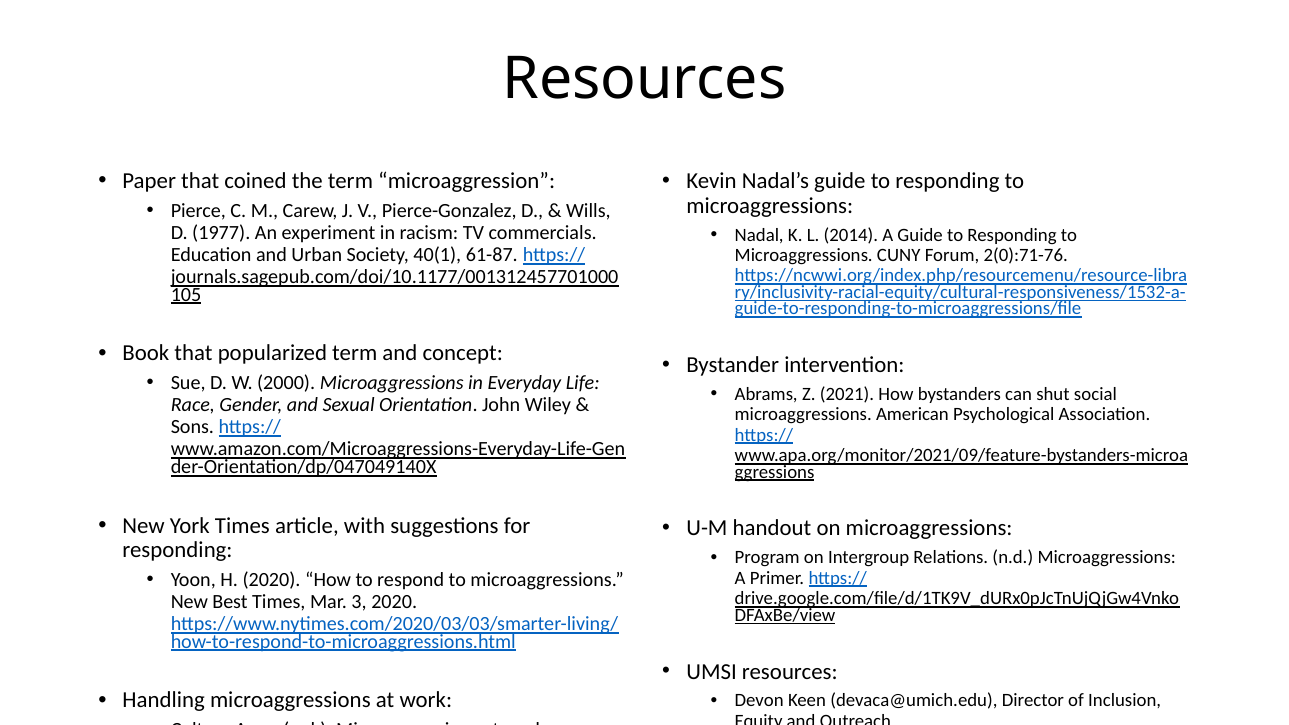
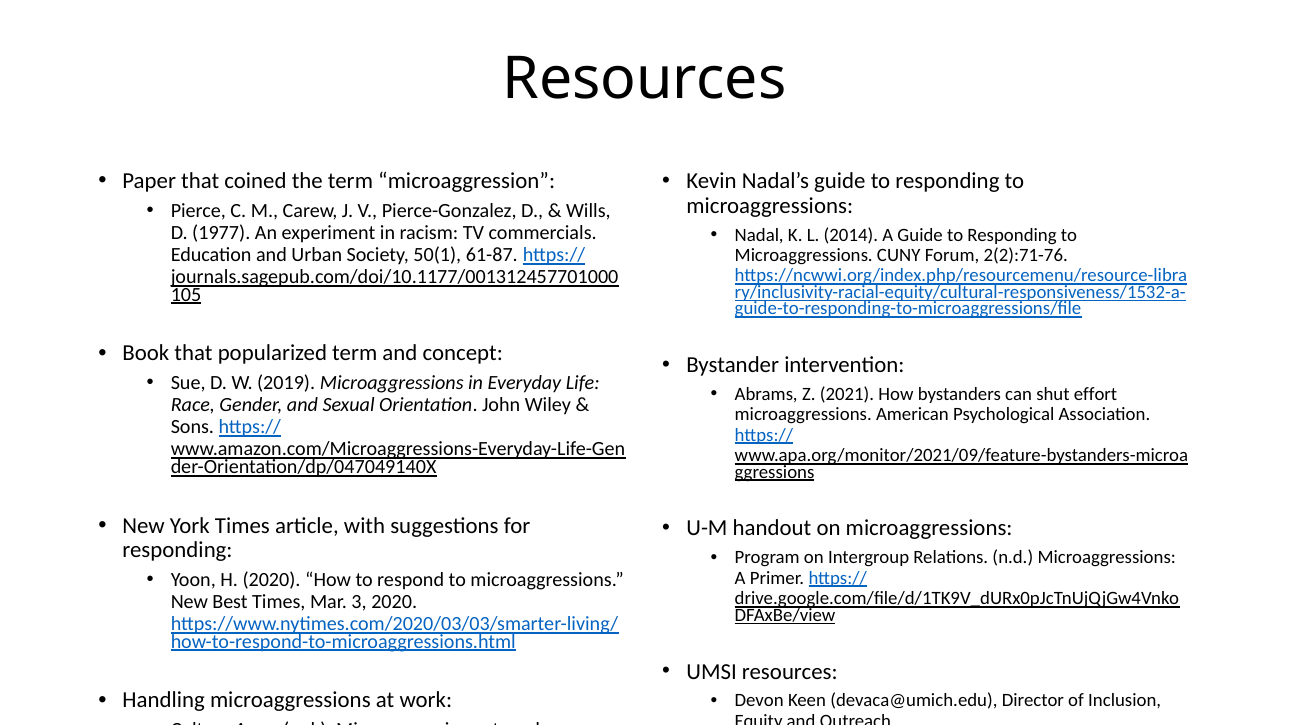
40(1: 40(1 -> 50(1
2(0):71-76: 2(0):71-76 -> 2(2):71-76
2000: 2000 -> 2019
social: social -> effort
